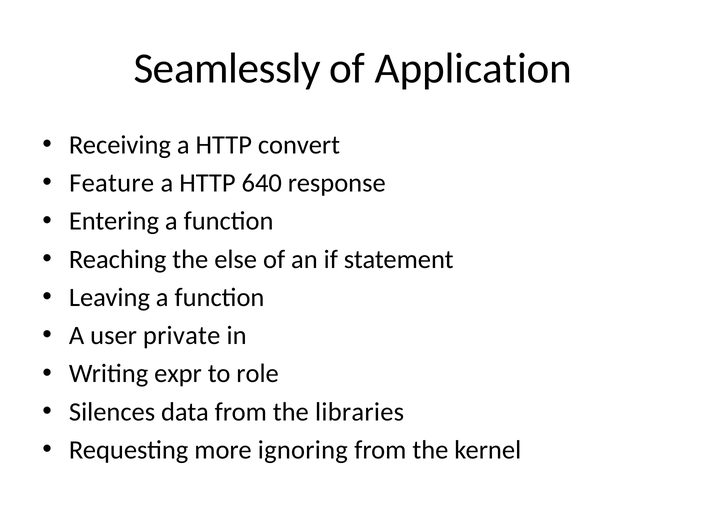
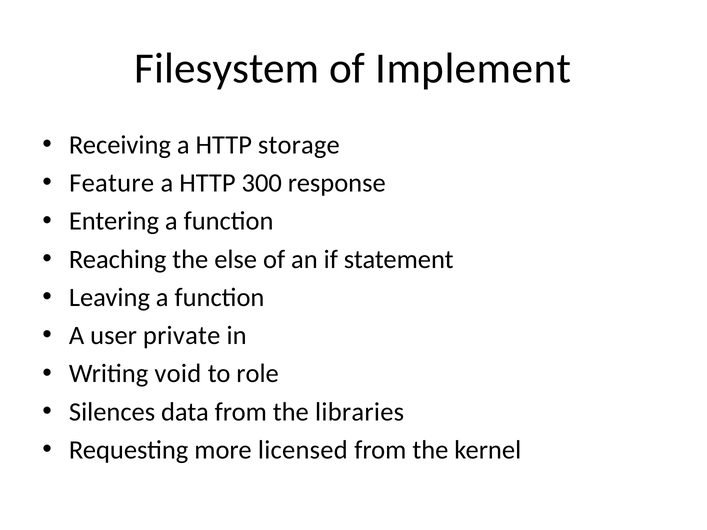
Seamlessly: Seamlessly -> Filesystem
Application: Application -> Implement
convert: convert -> storage
640: 640 -> 300
expr: expr -> void
ignoring: ignoring -> licensed
